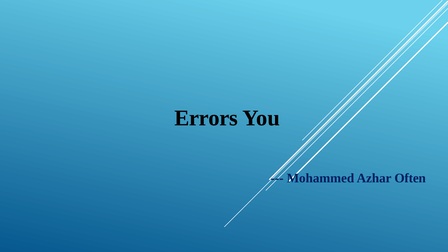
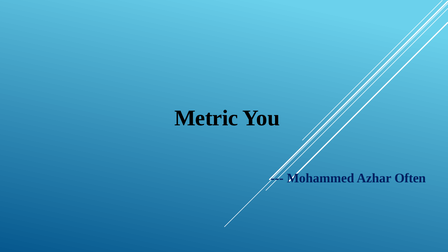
Errors: Errors -> Metric
